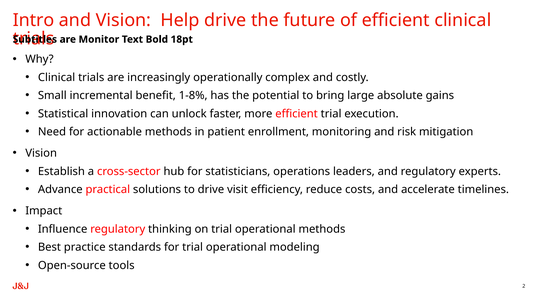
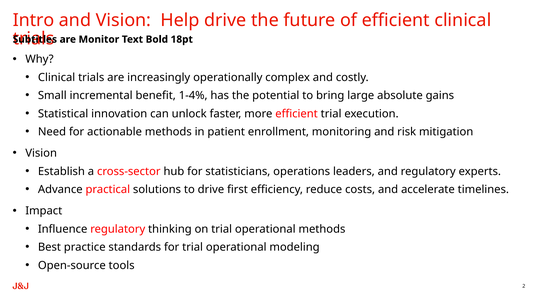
1-8%: 1-8% -> 1-4%
visit: visit -> first
